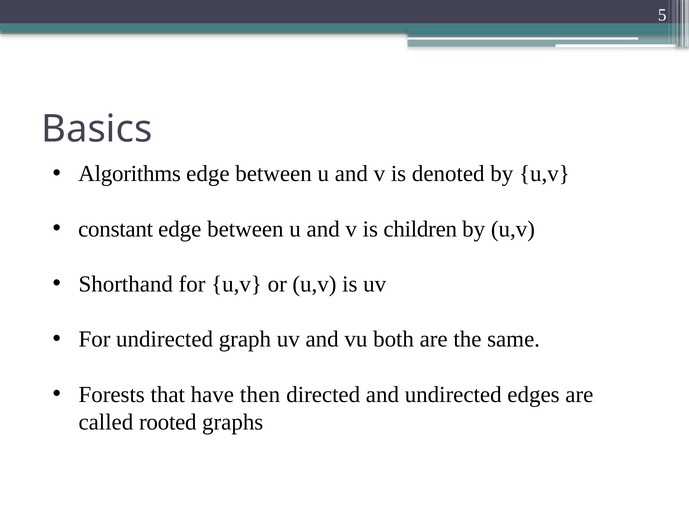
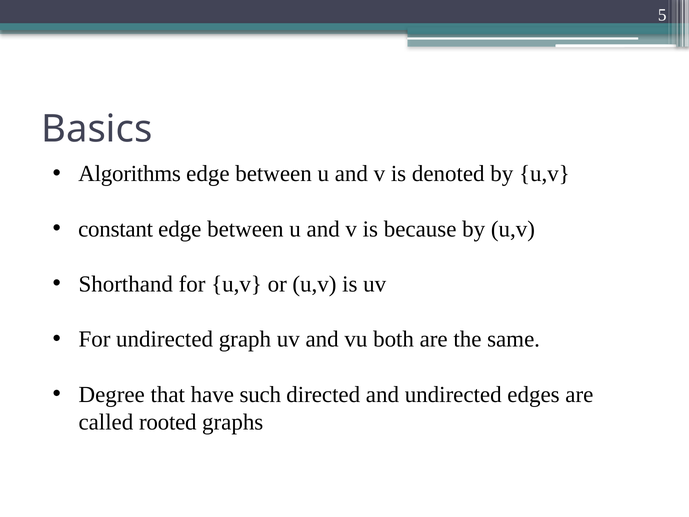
children: children -> because
Forests: Forests -> Degree
then: then -> such
